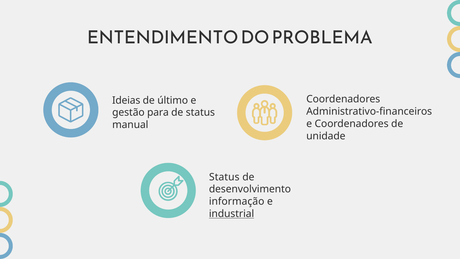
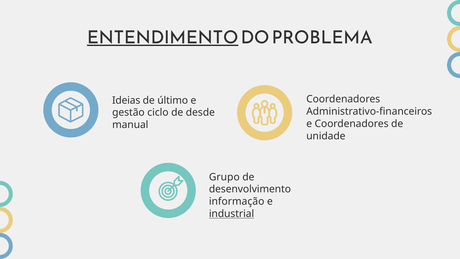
ENTENDIMENTO underline: none -> present
para: para -> ciclo
de status: status -> desde
Status at (224, 177): Status -> Grupo
